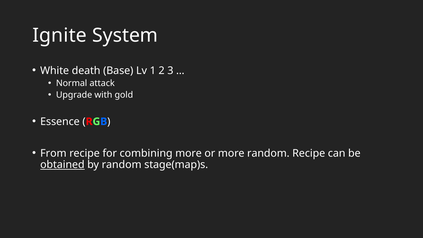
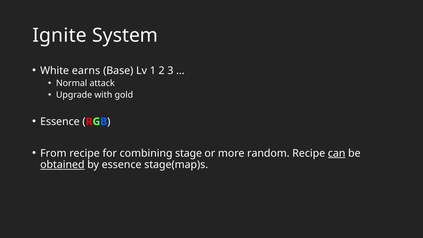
death: death -> earns
combining more: more -> stage
can underline: none -> present
by random: random -> essence
